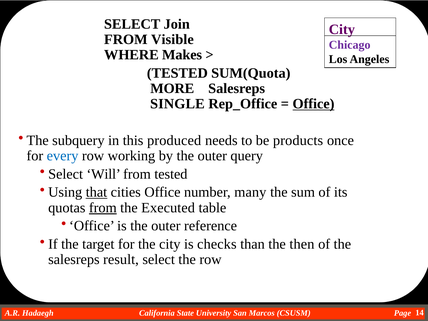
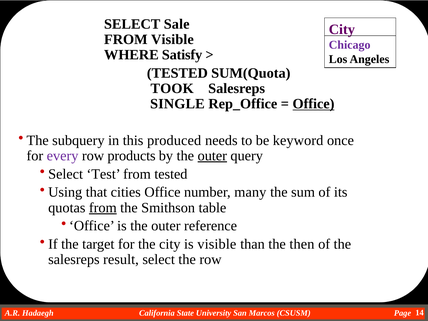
Join: Join -> Sale
Makes: Makes -> Satisfy
MORE: MORE -> TOOK
products: products -> keyword
every colour: blue -> purple
working: working -> products
outer at (212, 156) underline: none -> present
Will: Will -> Test
that underline: present -> none
Executed: Executed -> Smithson
is checks: checks -> visible
